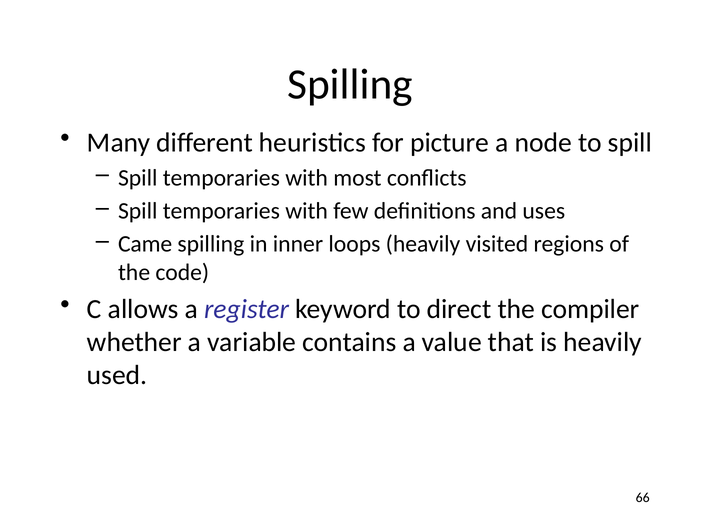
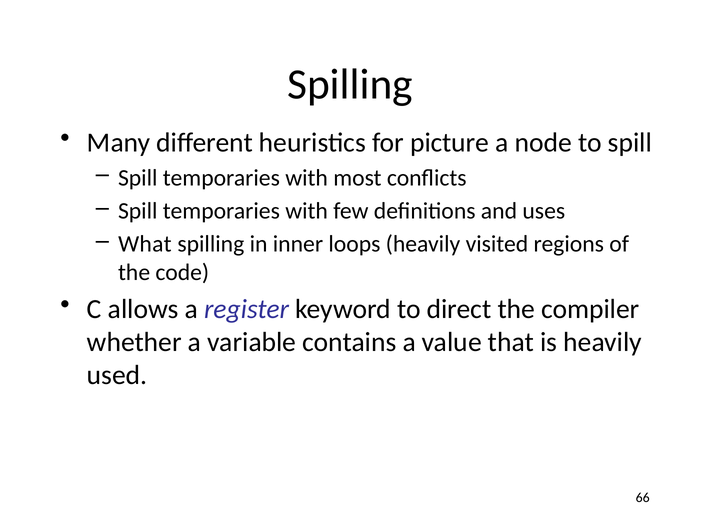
Came: Came -> What
